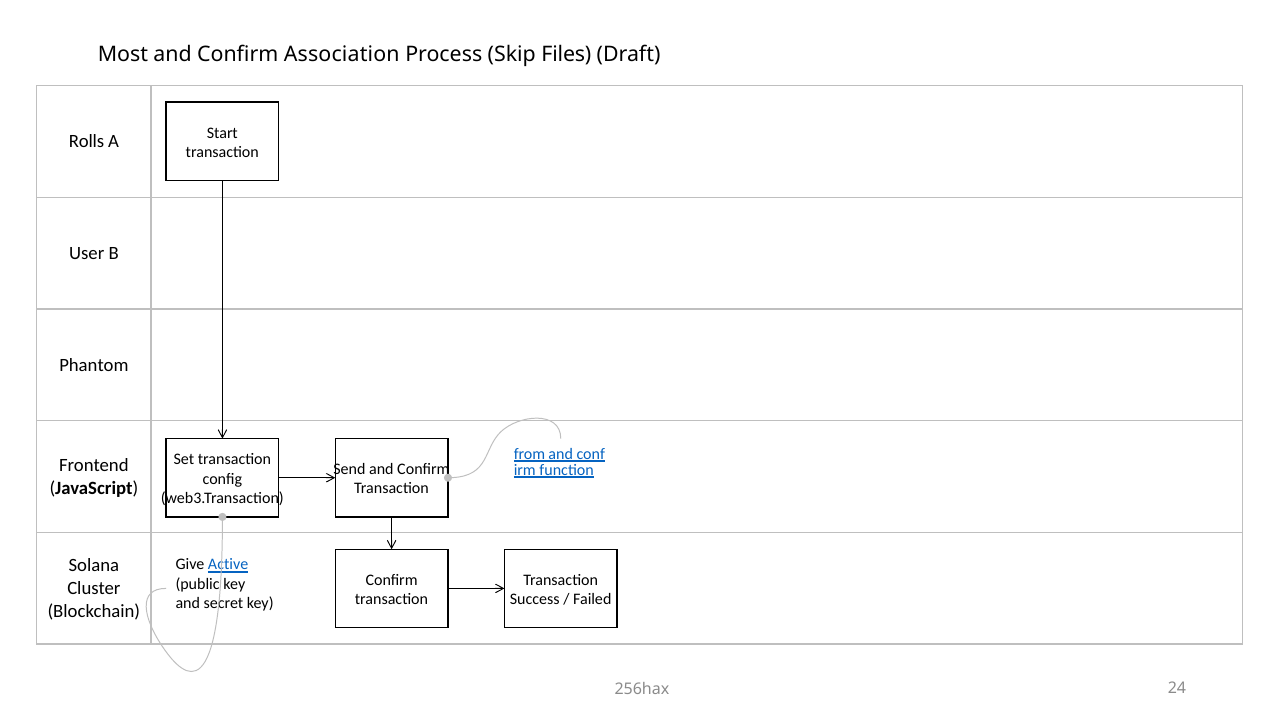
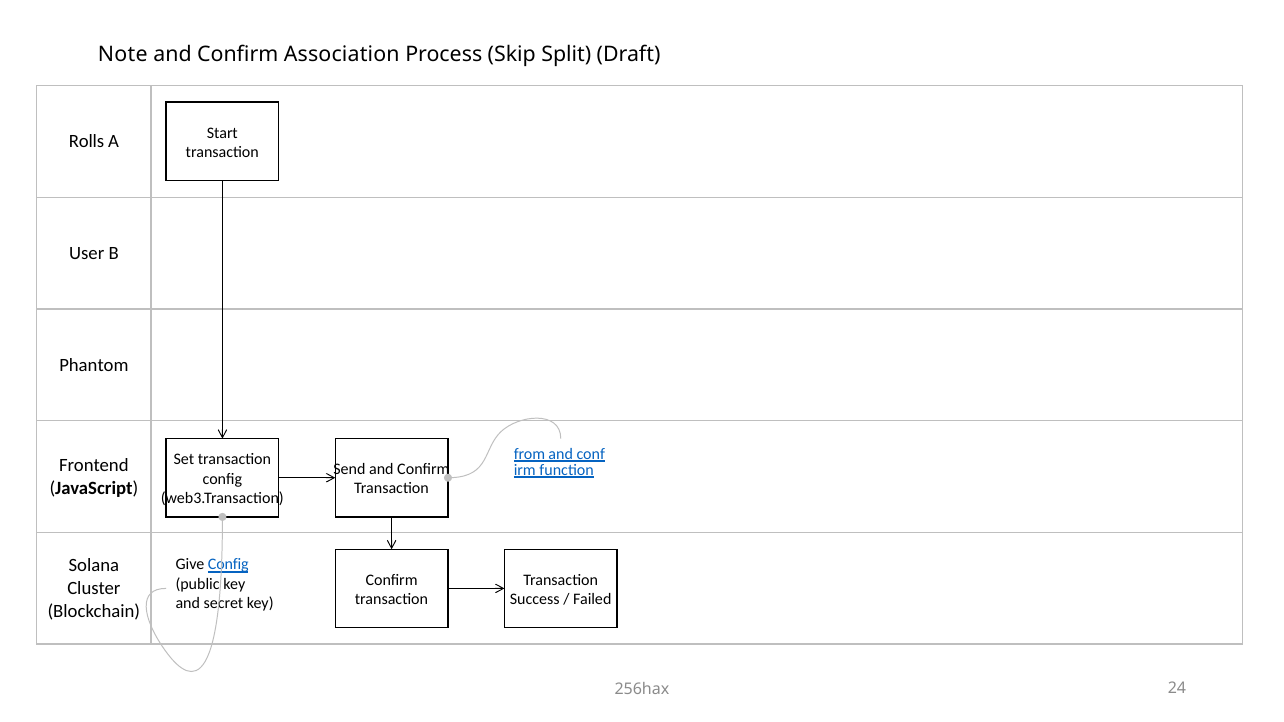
Most: Most -> Note
Files: Files -> Split
Give Active: Active -> Config
